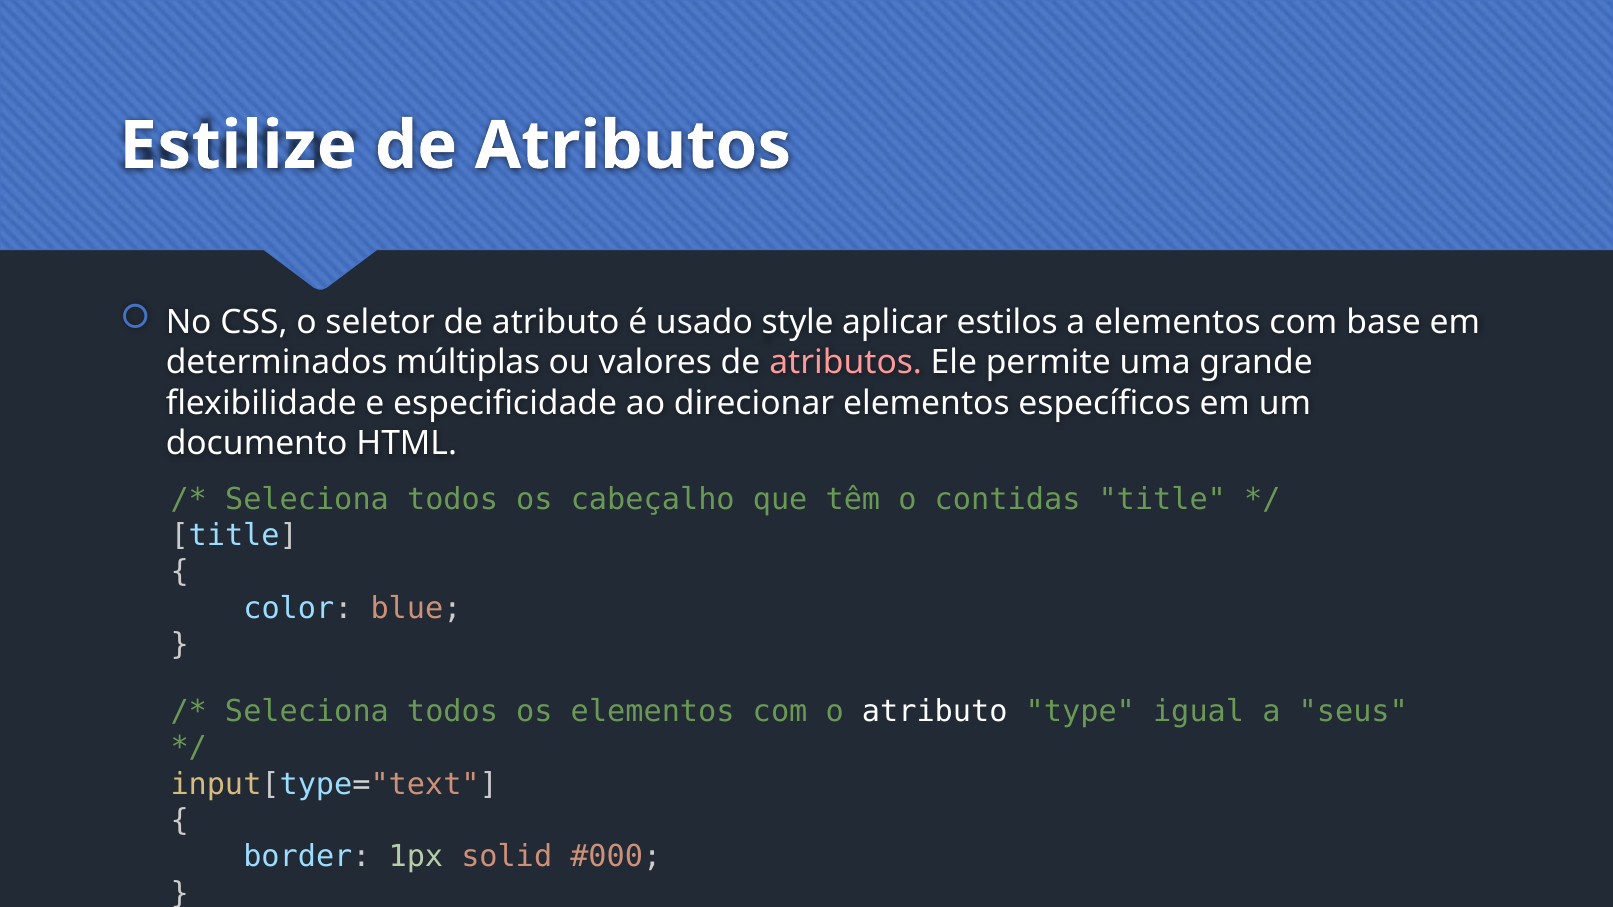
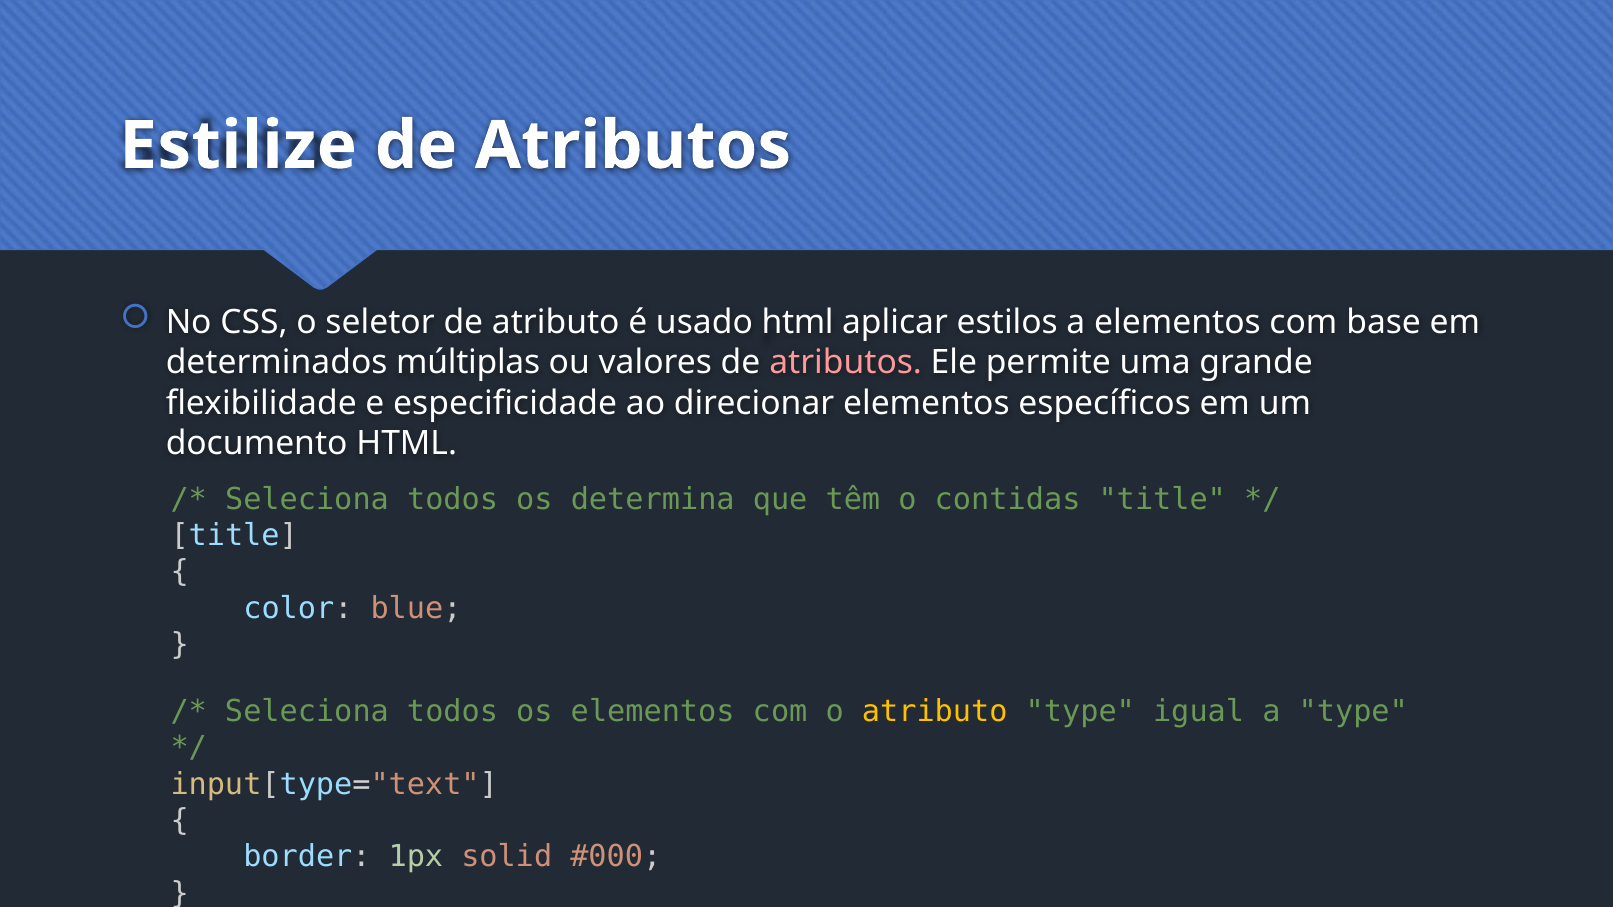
usado style: style -> html
cabeçalho: cabeçalho -> determina
atributo at (935, 712) colour: white -> yellow
a seus: seus -> type
